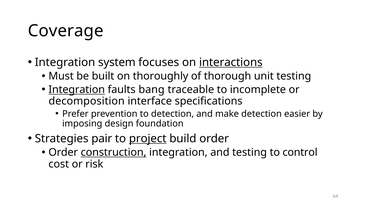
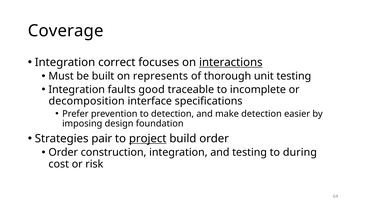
system: system -> correct
thoroughly: thoroughly -> represents
Integration at (77, 90) underline: present -> none
bang: bang -> good
construction underline: present -> none
control: control -> during
